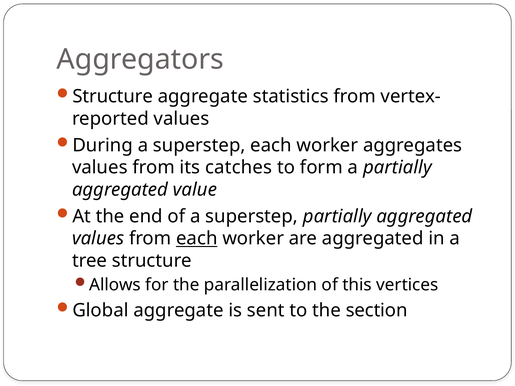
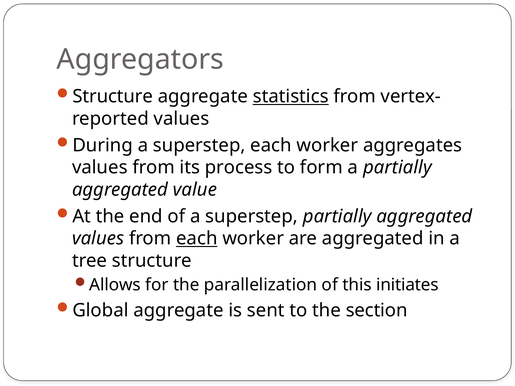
statistics underline: none -> present
catches: catches -> process
vertices: vertices -> initiates
